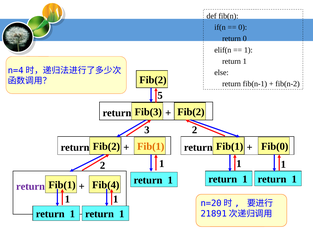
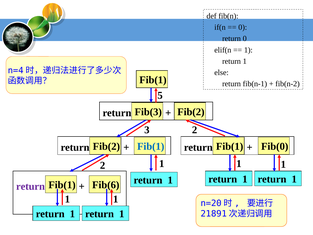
Fib(2 at (153, 80): Fib(2 -> Fib(1
Fib(1 at (151, 146) colour: orange -> blue
Fib(4: Fib(4 -> Fib(6
